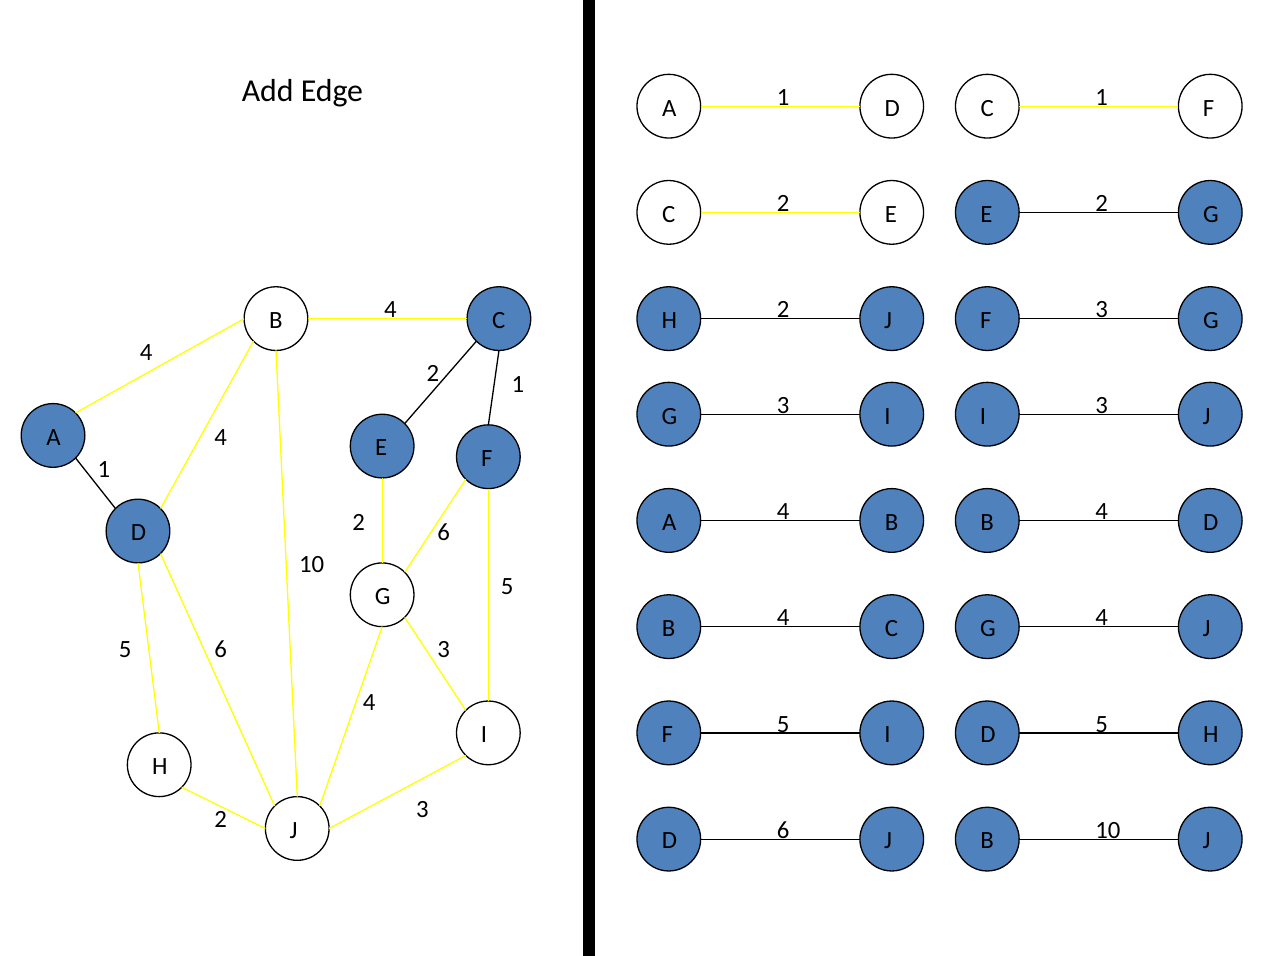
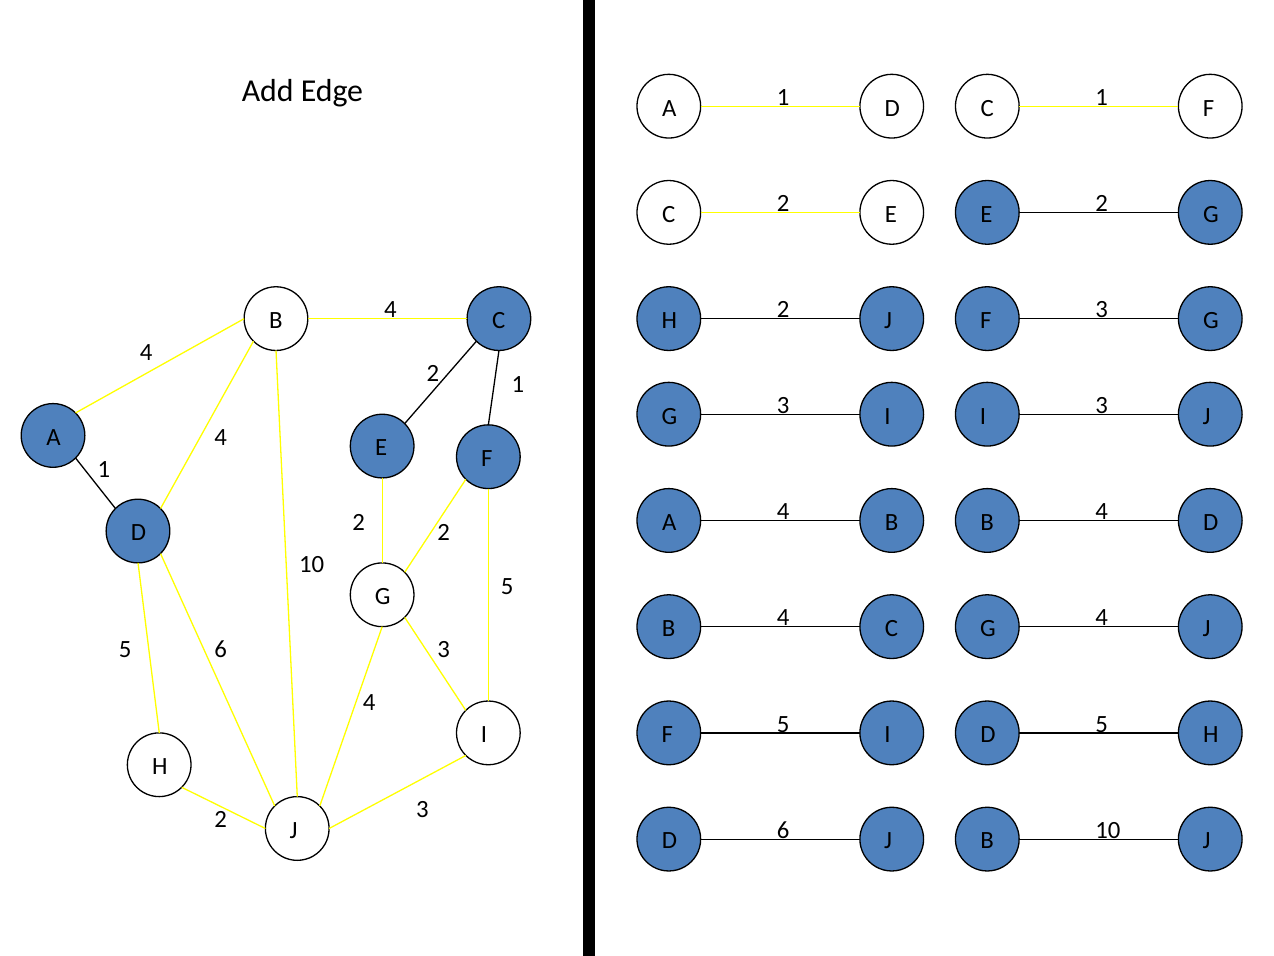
6 at (444, 532): 6 -> 2
